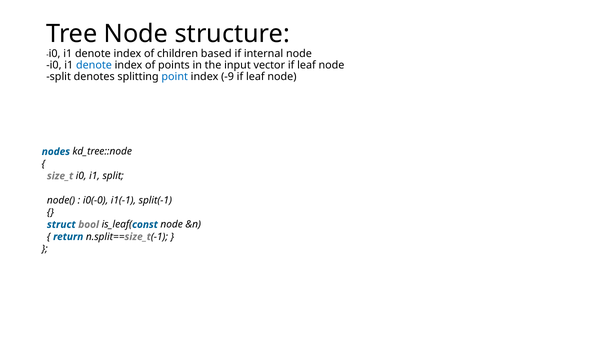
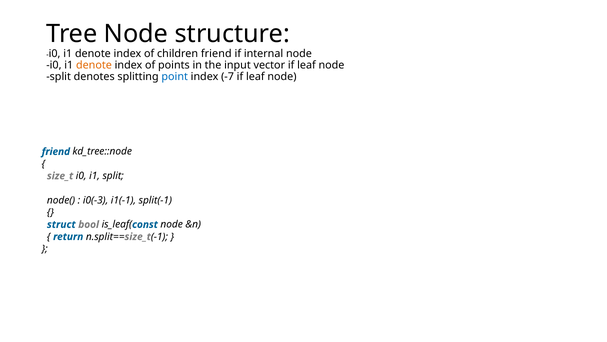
children based: based -> friend
denote at (94, 65) colour: blue -> orange
-9: -9 -> -7
nodes at (56, 151): nodes -> friend
i0(-0: i0(-0 -> i0(-3
